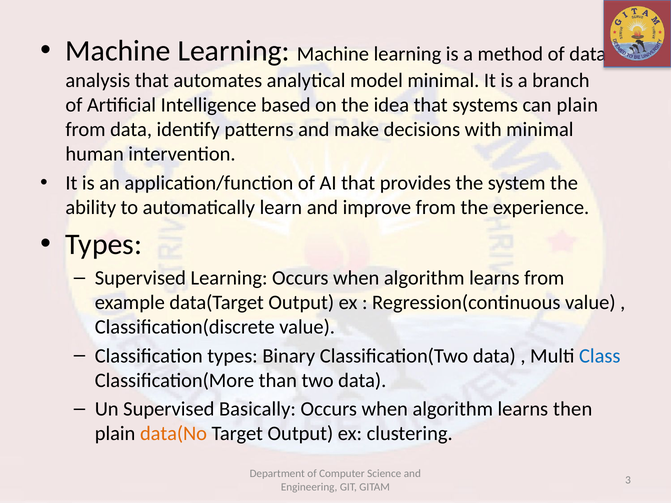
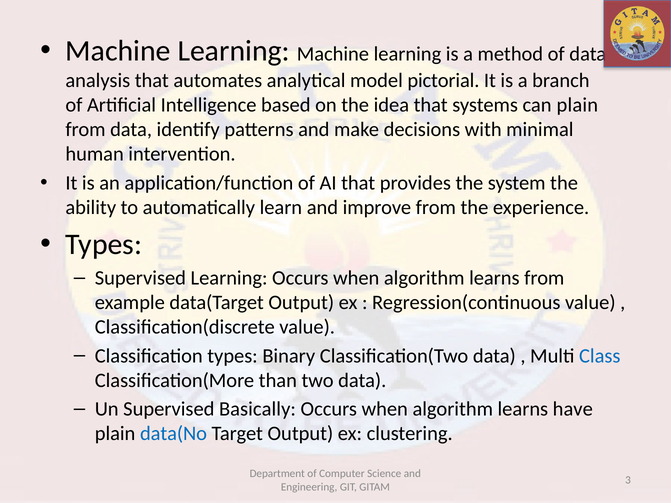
model minimal: minimal -> pictorial
then: then -> have
data(No colour: orange -> blue
